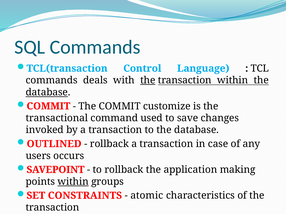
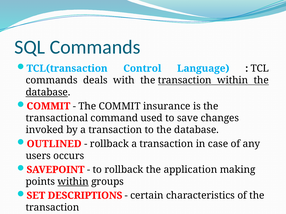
the at (148, 81) underline: present -> none
customize: customize -> insurance
CONSTRAINTS: CONSTRAINTS -> DESCRIPTIONS
atomic: atomic -> certain
